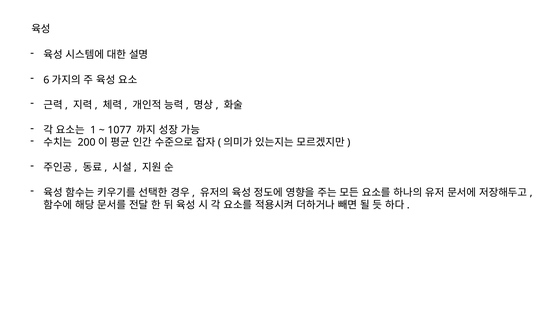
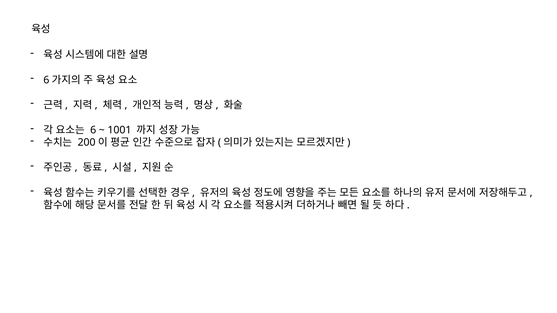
1: 1 -> 6
1077: 1077 -> 1001
